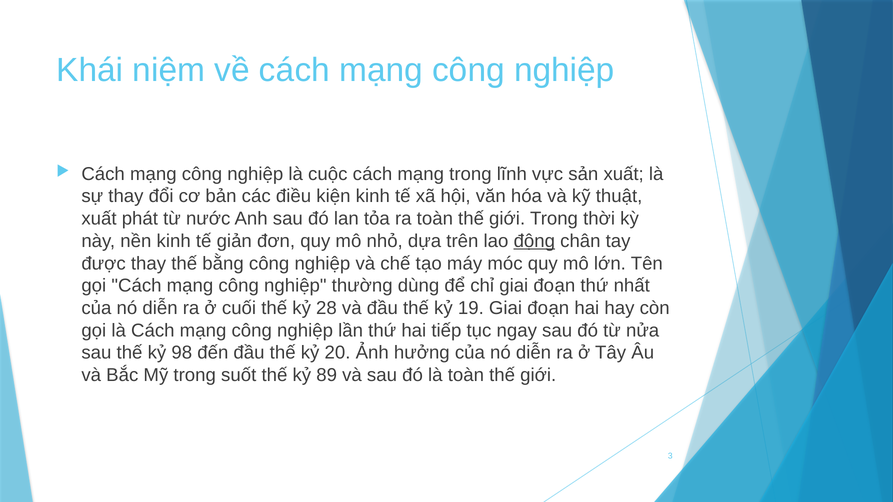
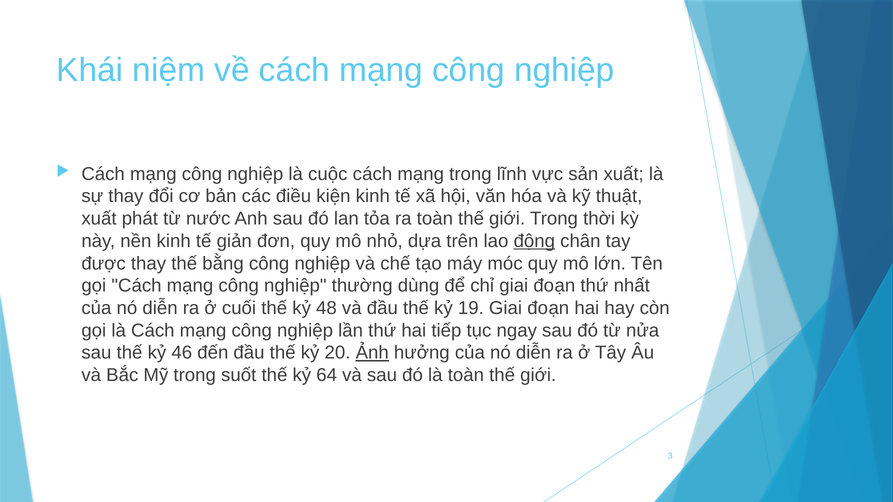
28: 28 -> 48
98: 98 -> 46
Ảnh underline: none -> present
89: 89 -> 64
